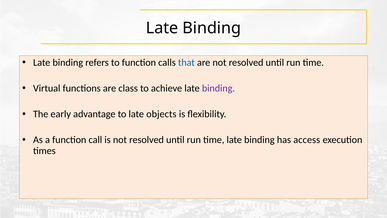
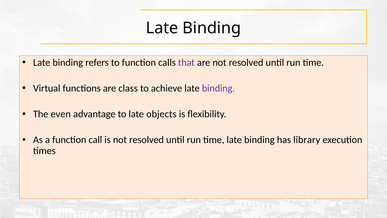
that colour: blue -> purple
early: early -> even
access: access -> library
